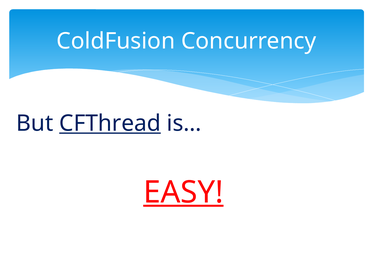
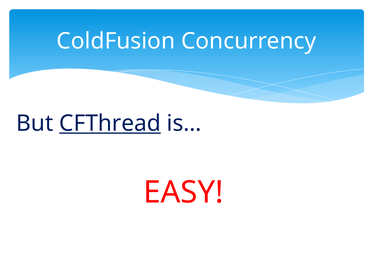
EASY underline: present -> none
